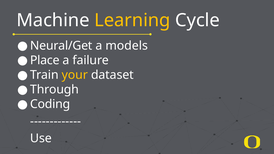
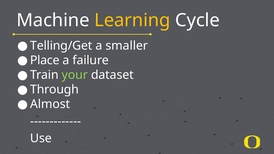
Neural/Get: Neural/Get -> Telling/Get
models: models -> smaller
your colour: yellow -> light green
Coding: Coding -> Almost
